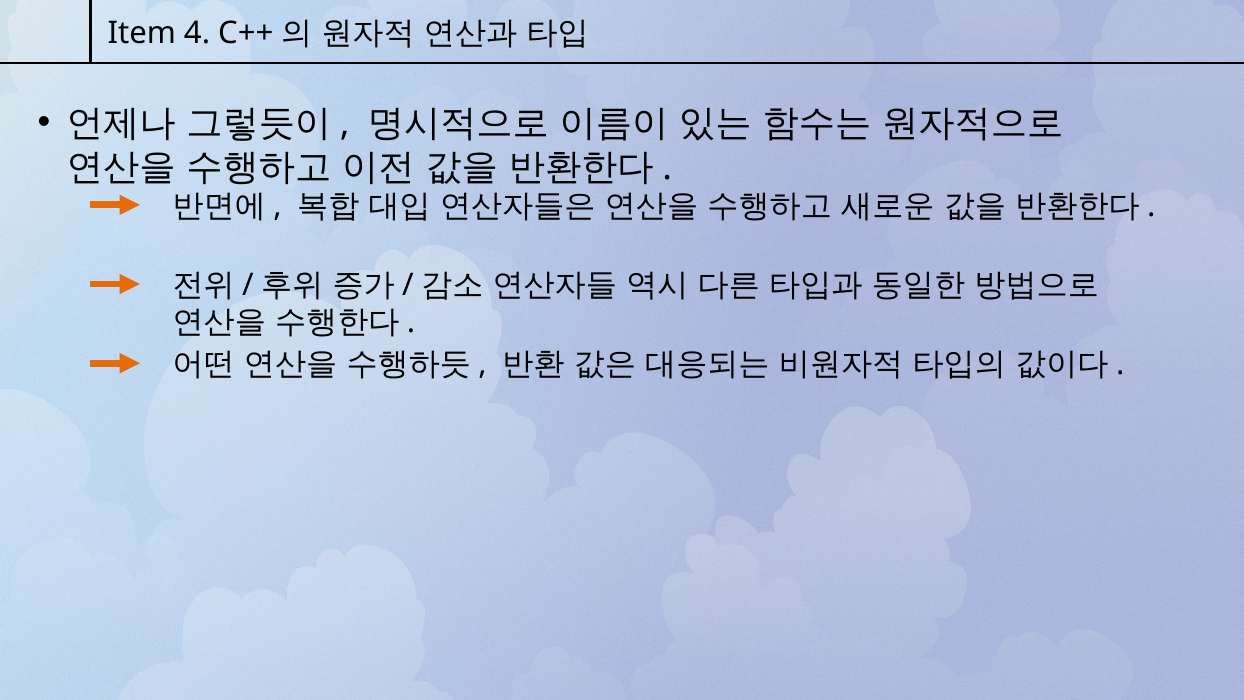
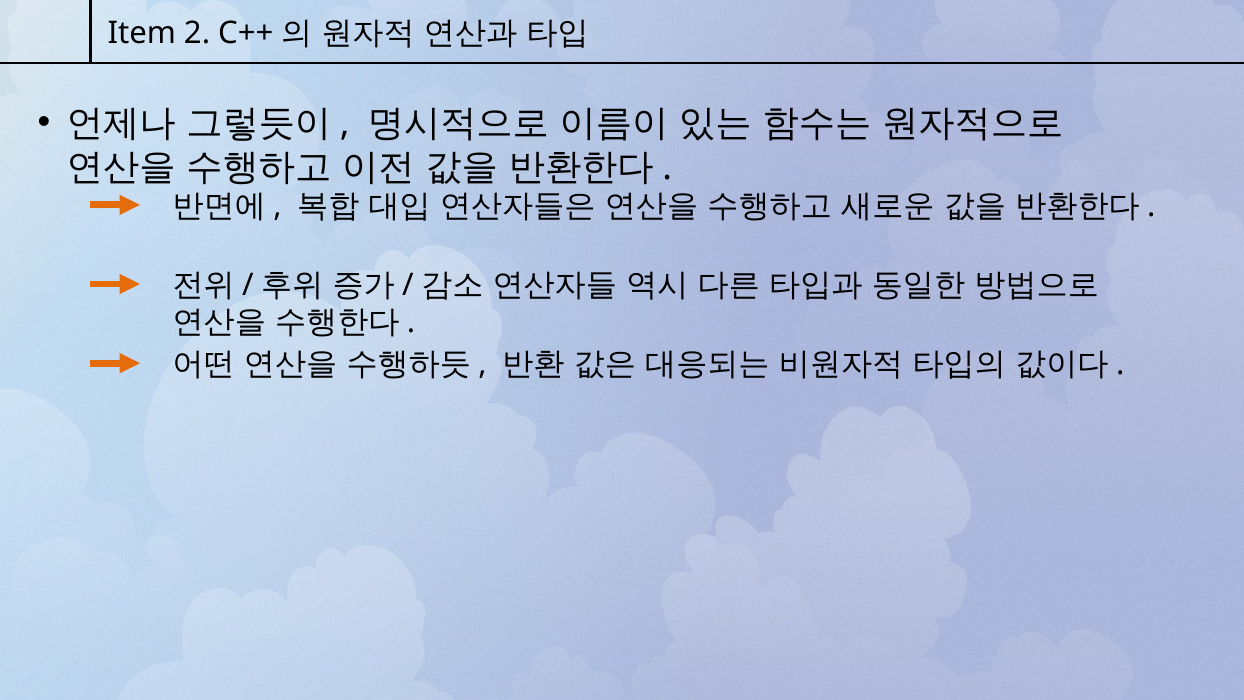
4: 4 -> 2
